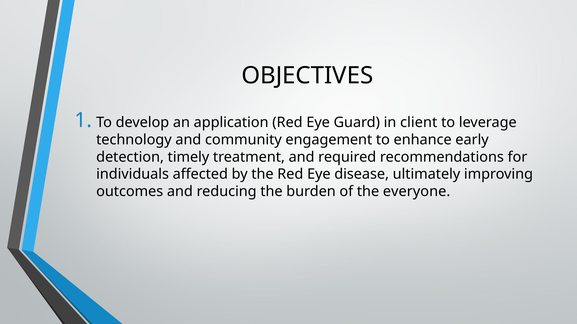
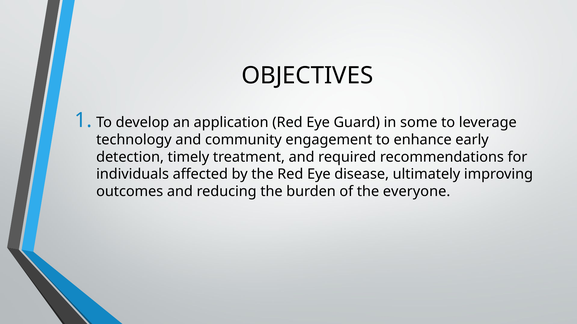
client: client -> some
